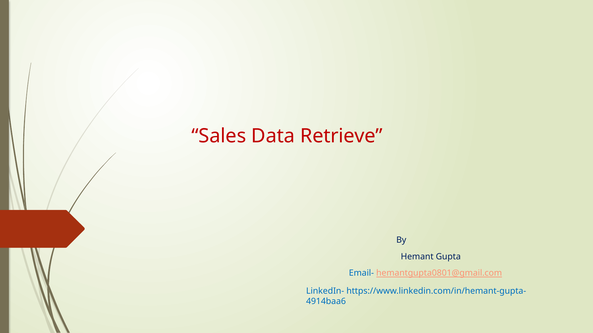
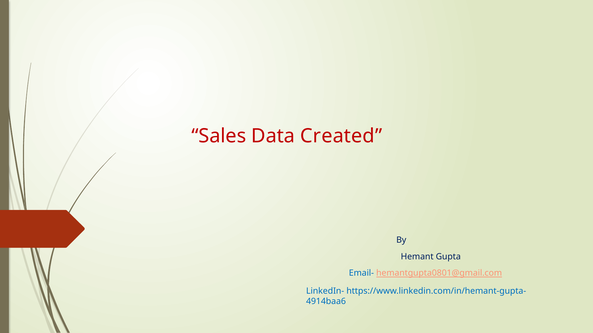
Retrieve: Retrieve -> Created
